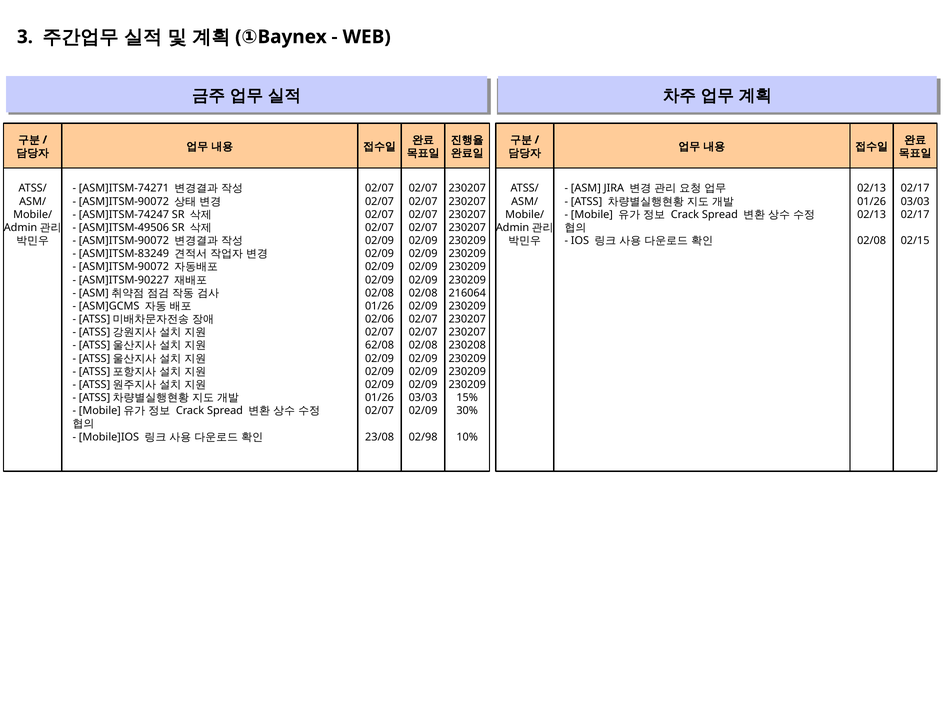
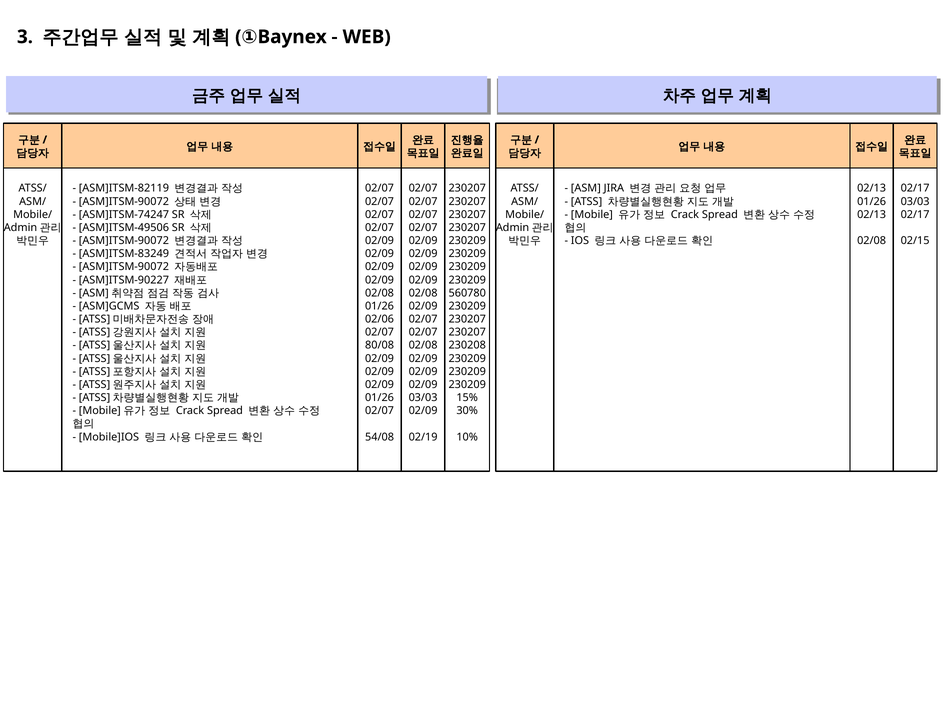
ASM]ITSM-74271: ASM]ITSM-74271 -> ASM]ITSM-82119
216064: 216064 -> 560780
62/08: 62/08 -> 80/08
23/08: 23/08 -> 54/08
02/98: 02/98 -> 02/19
